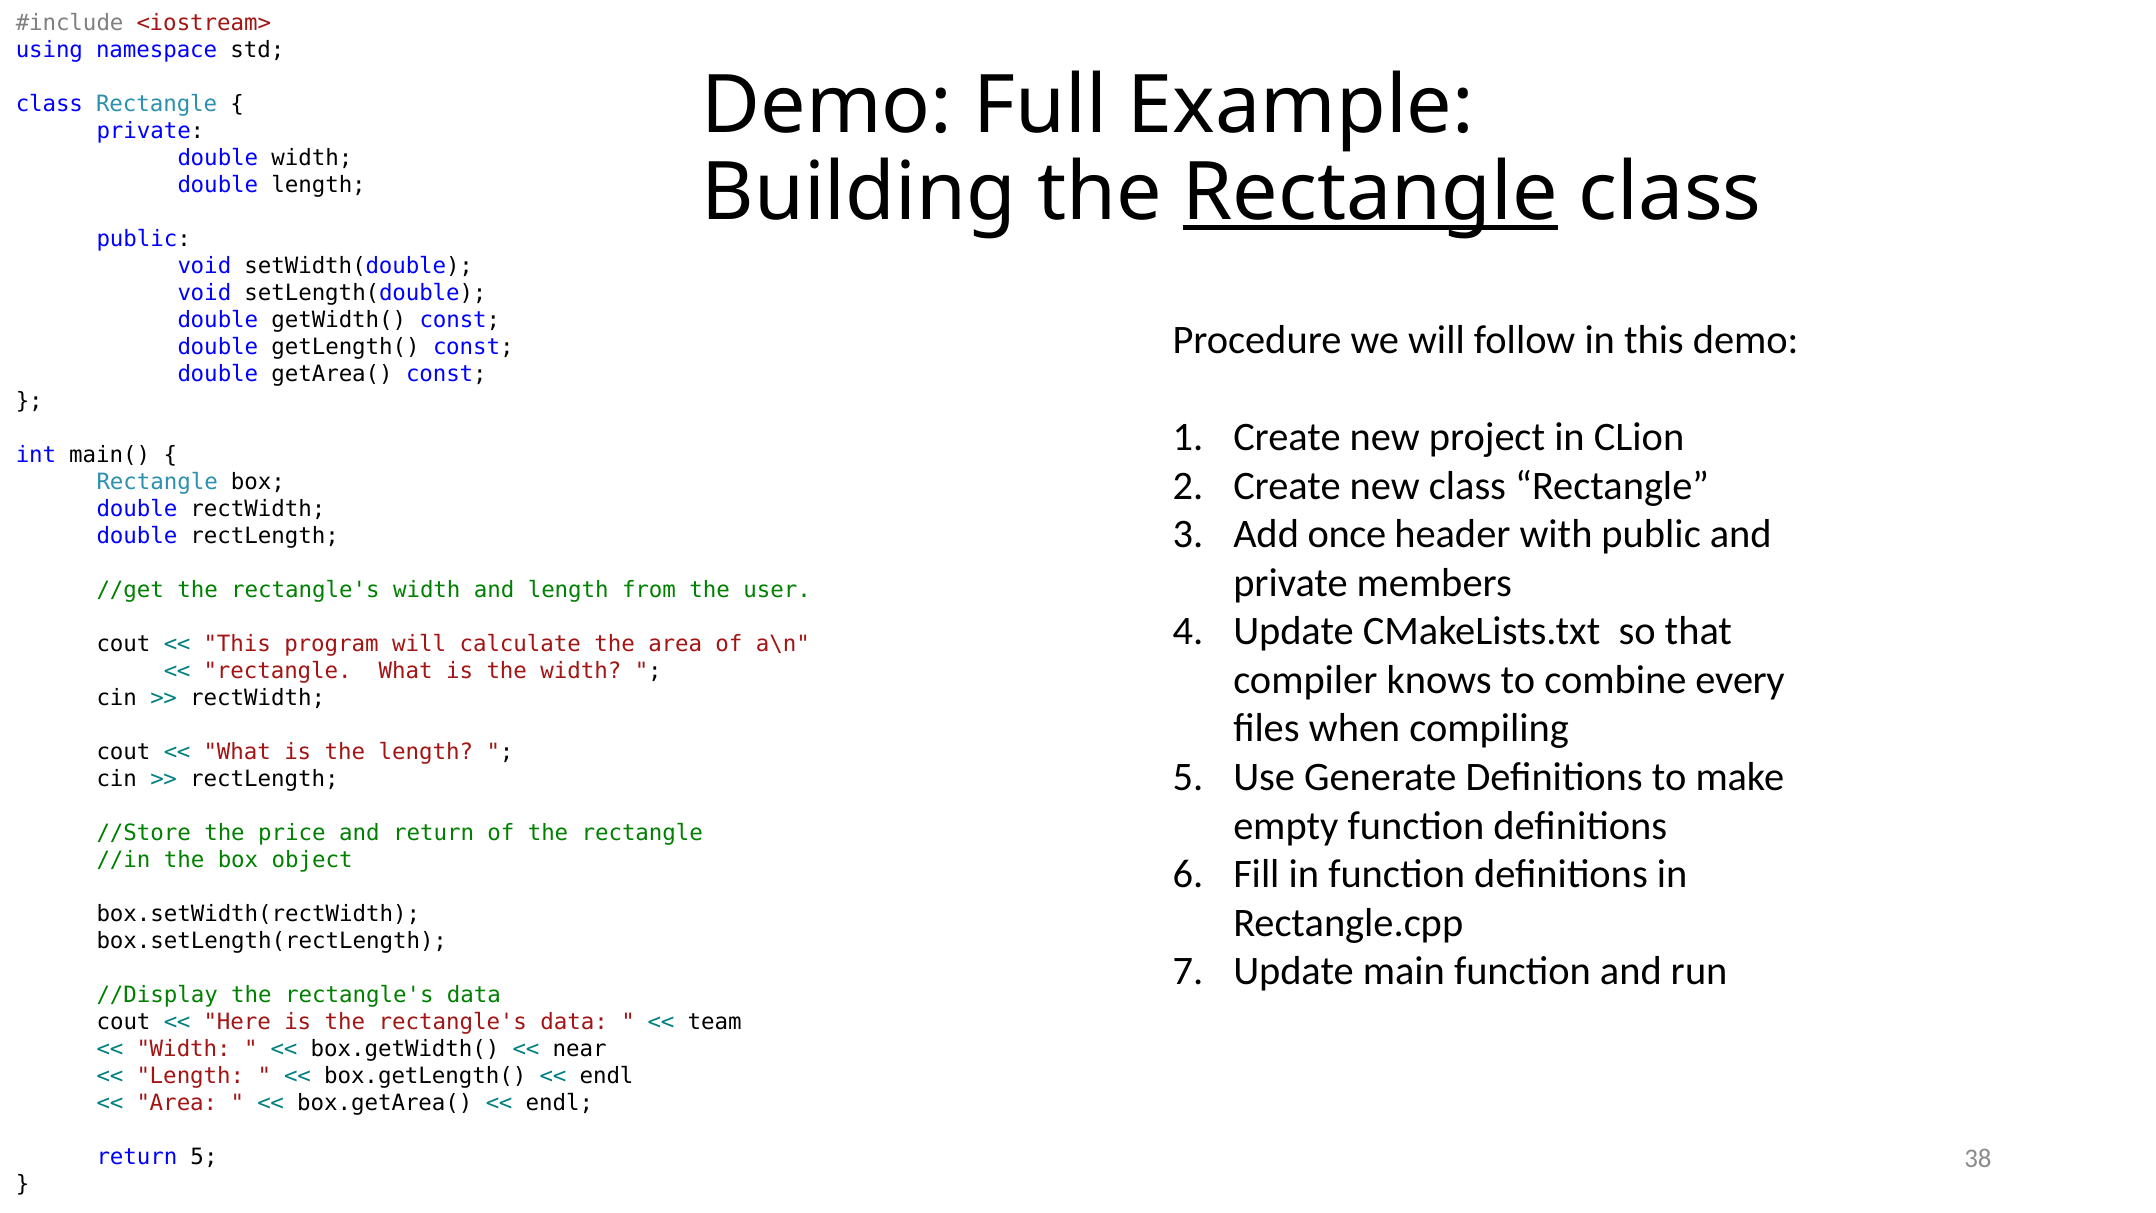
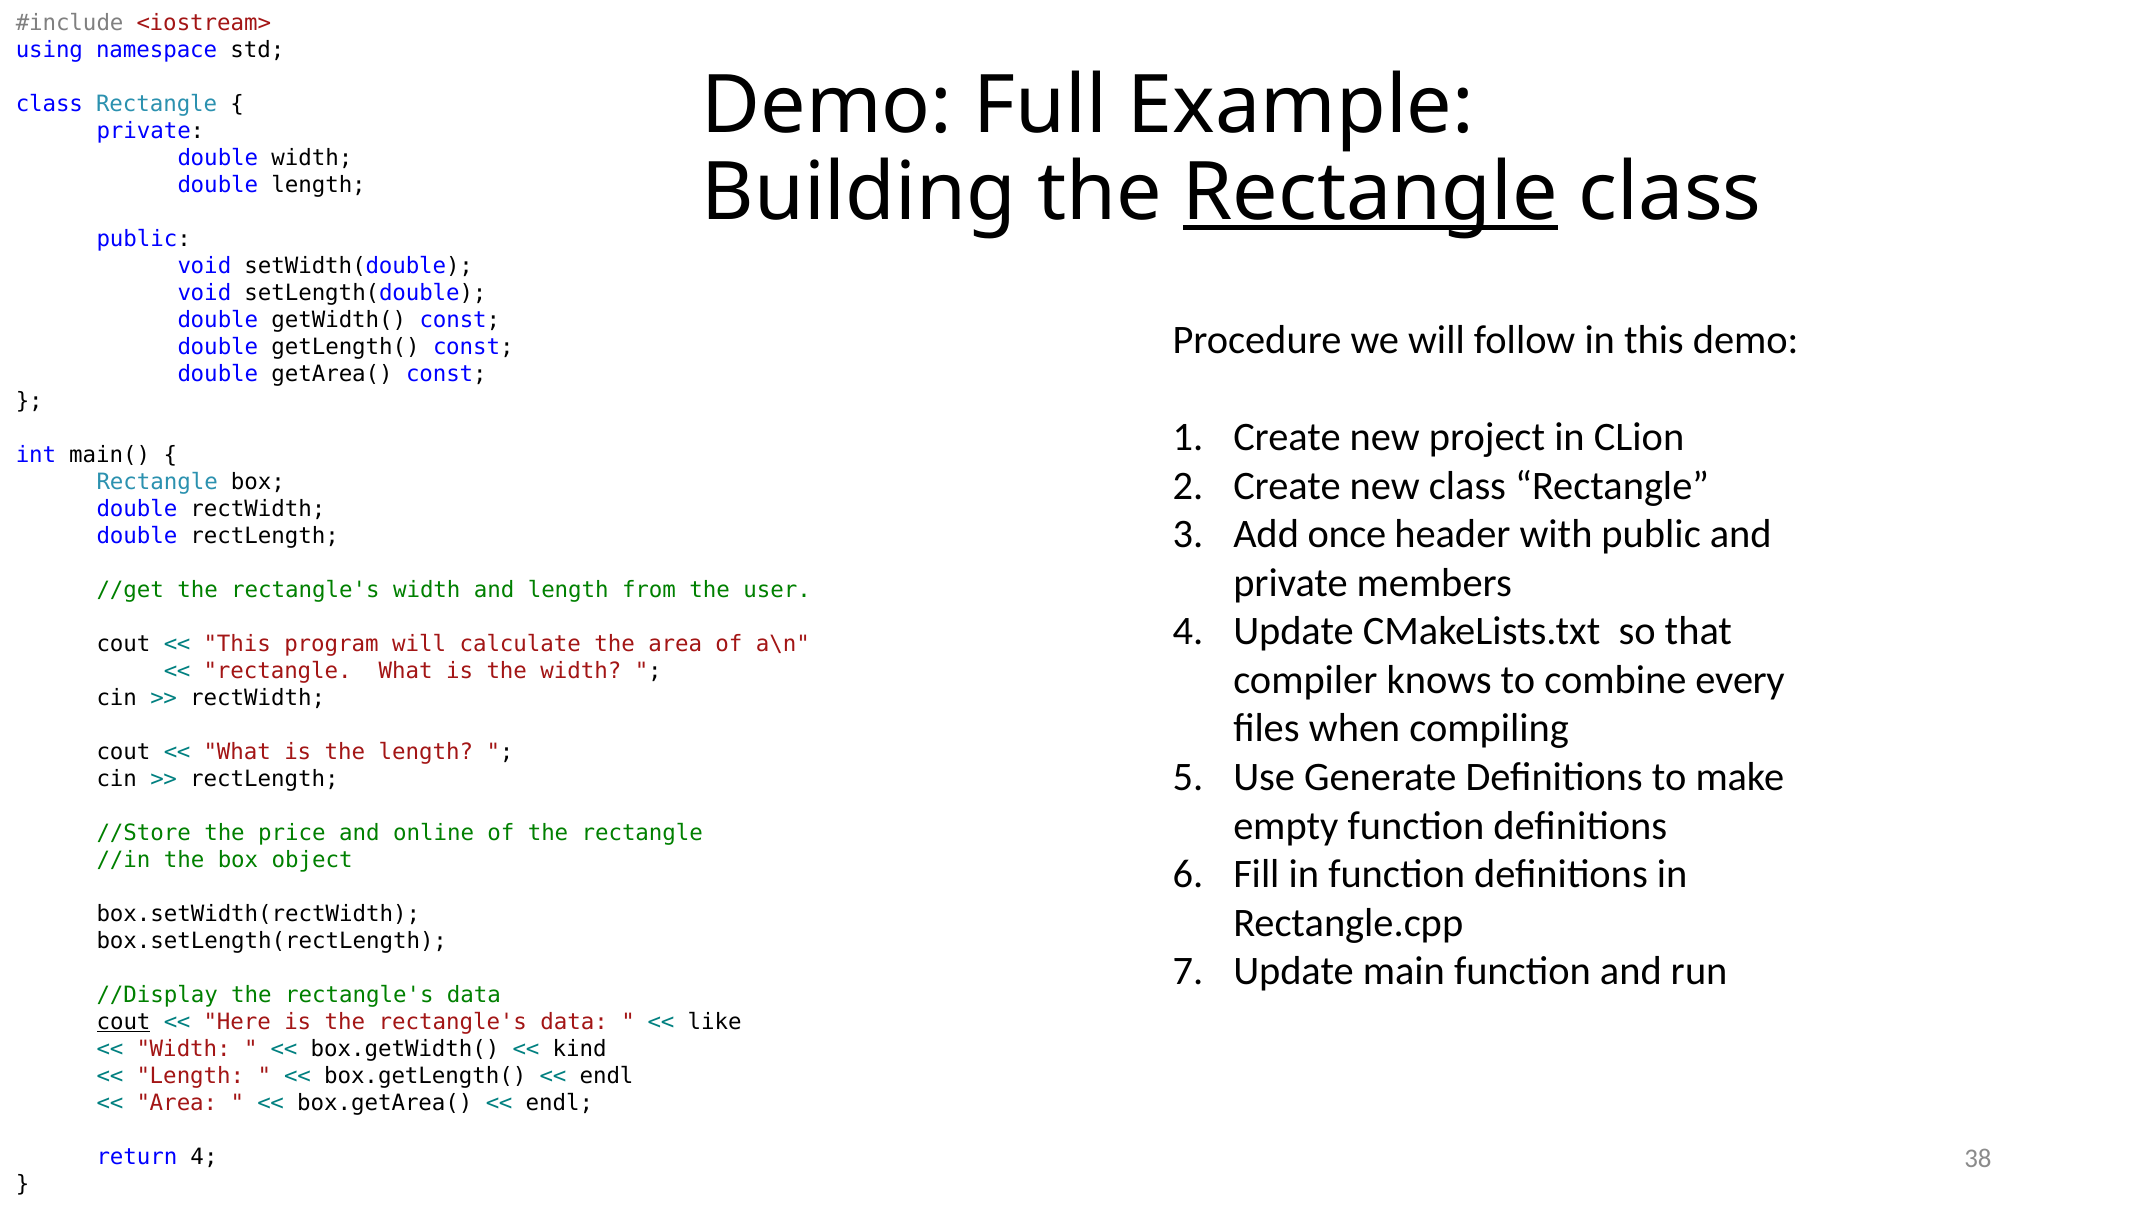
and return: return -> online
cout at (124, 1022) underline: none -> present
team: team -> like
near: near -> kind
return 5: 5 -> 4
